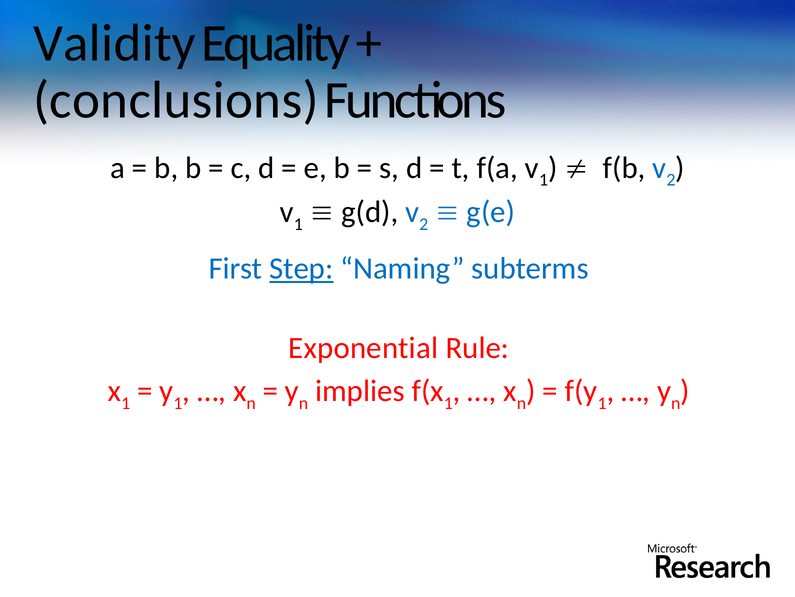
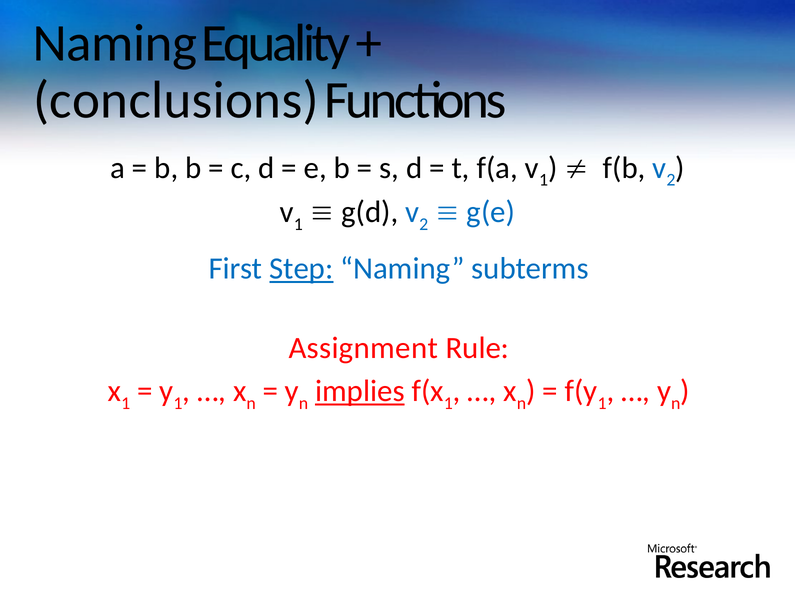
Validity at (115, 43): Validity -> Naming
Exponential: Exponential -> Assignment
implies underline: none -> present
